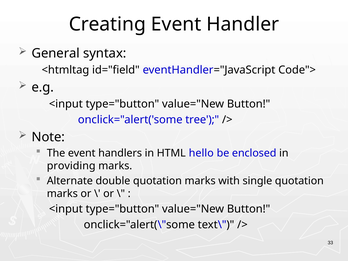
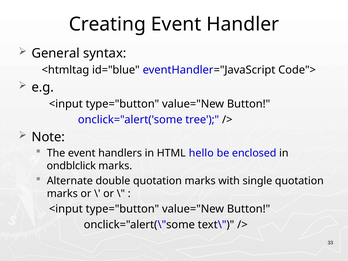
id="field: id="field -> id="blue
providing: providing -> ondblclick
